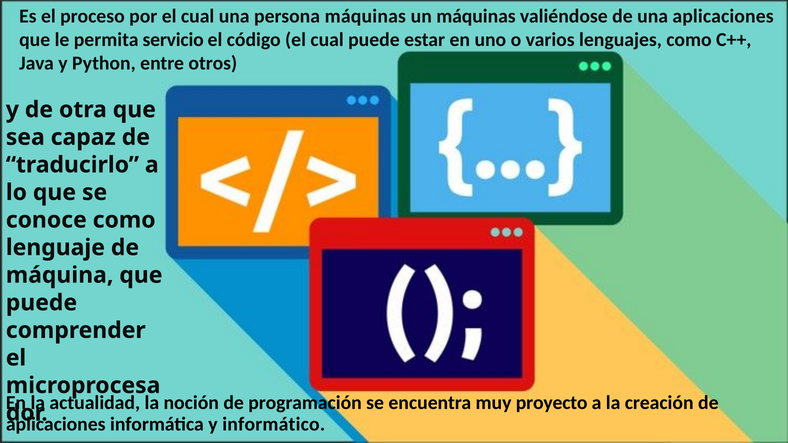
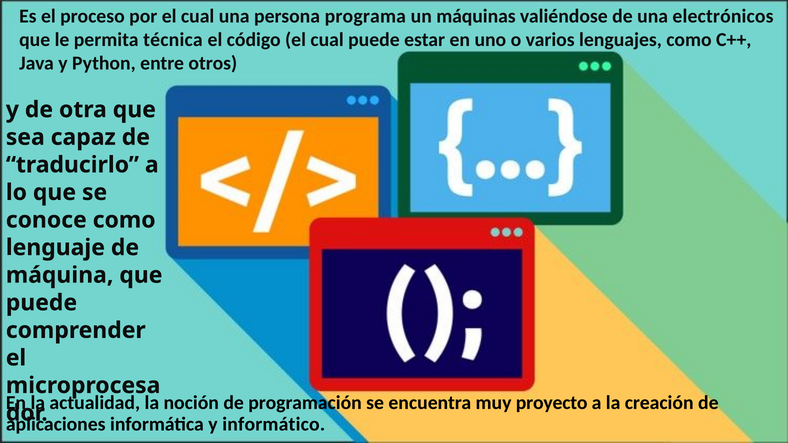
persona máquinas: máquinas -> programa
una aplicaciones: aplicaciones -> electrónicos
servicio: servicio -> técnica
